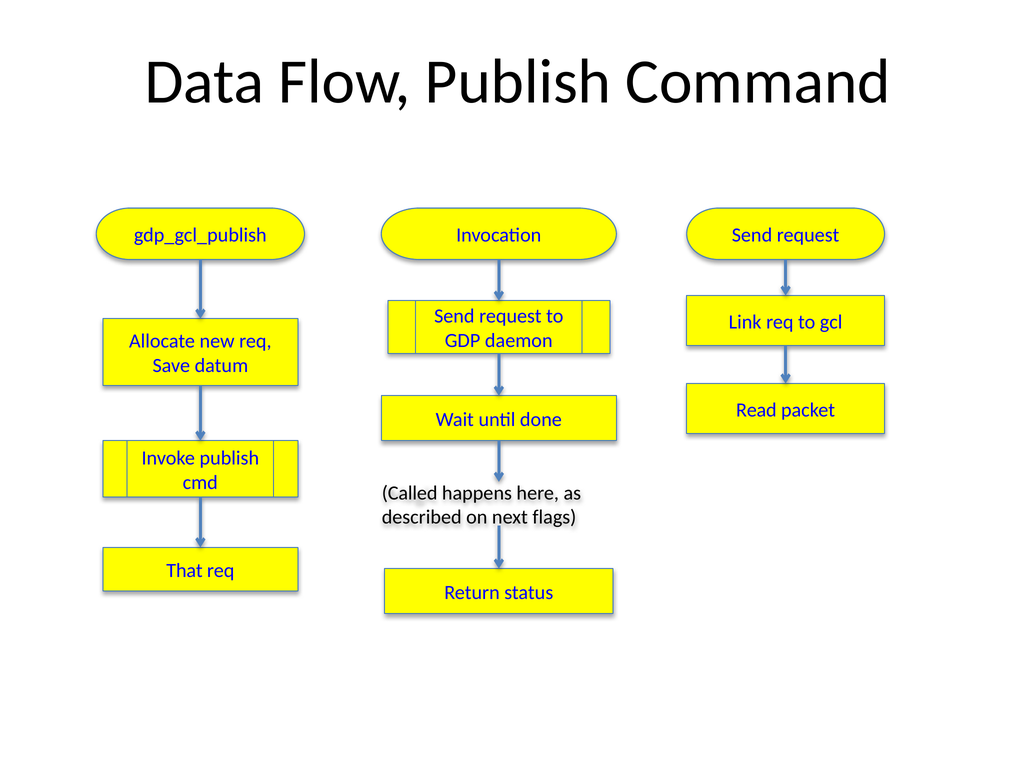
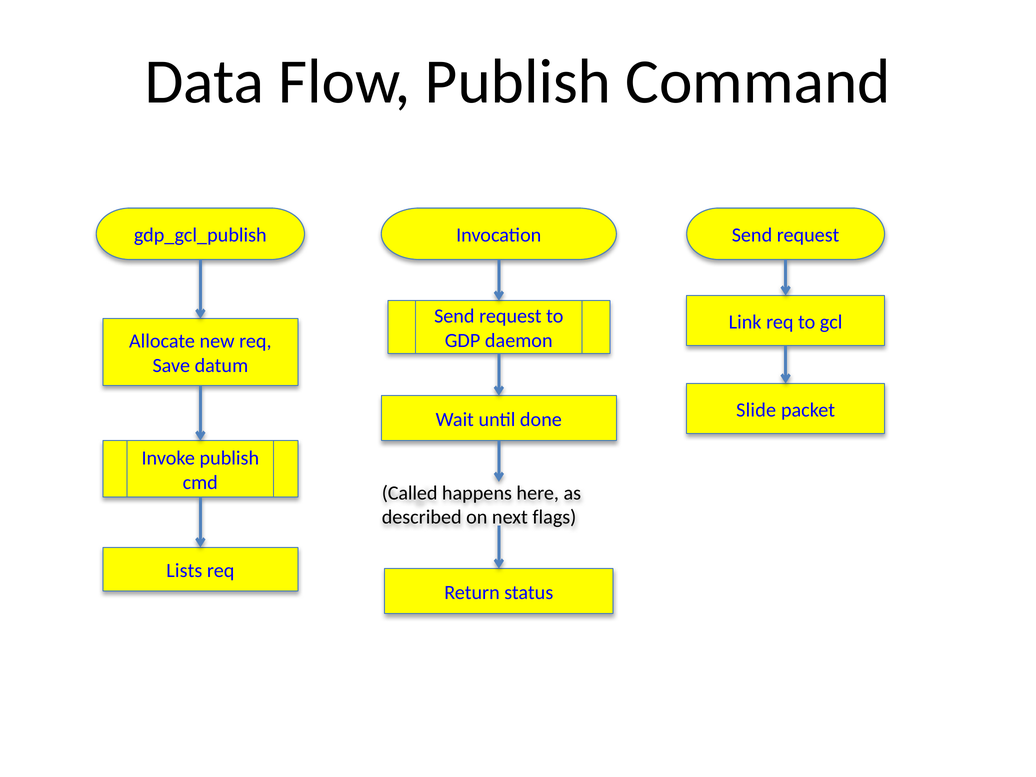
Read: Read -> Slide
That: That -> Lists
